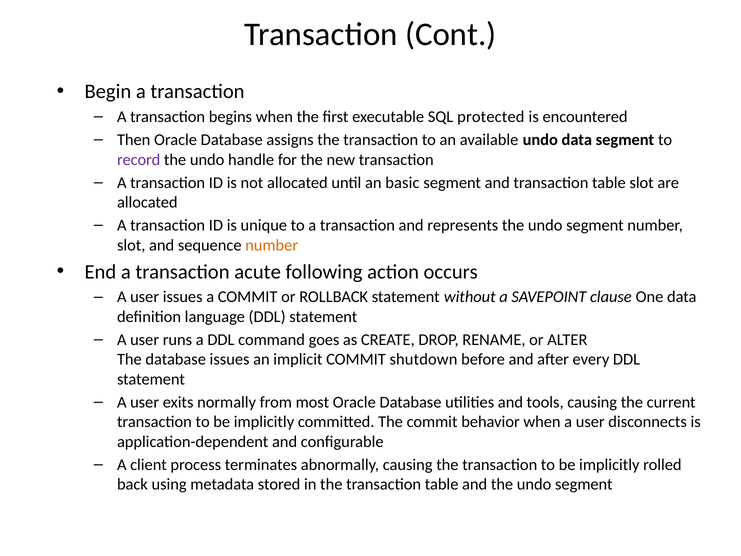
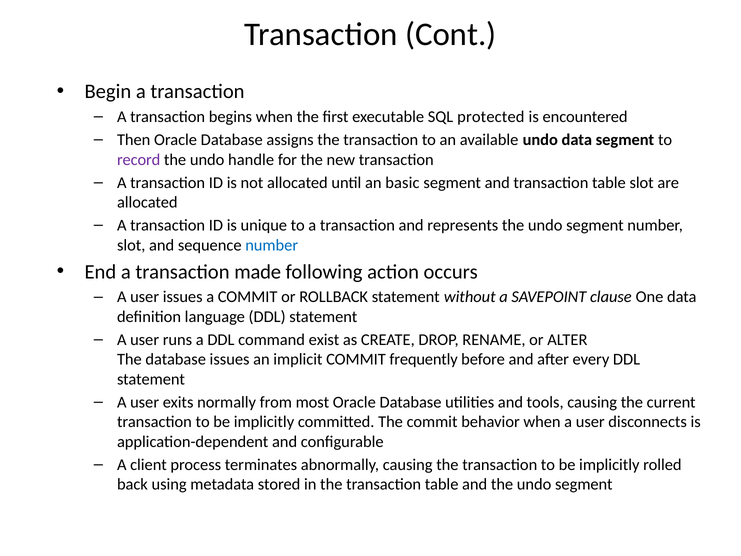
number at (272, 245) colour: orange -> blue
acute: acute -> made
goes: goes -> exist
shutdown: shutdown -> frequently
